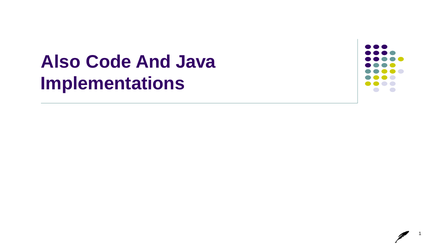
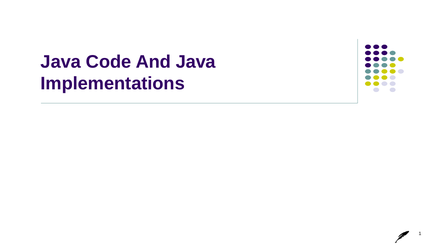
Also at (61, 62): Also -> Java
